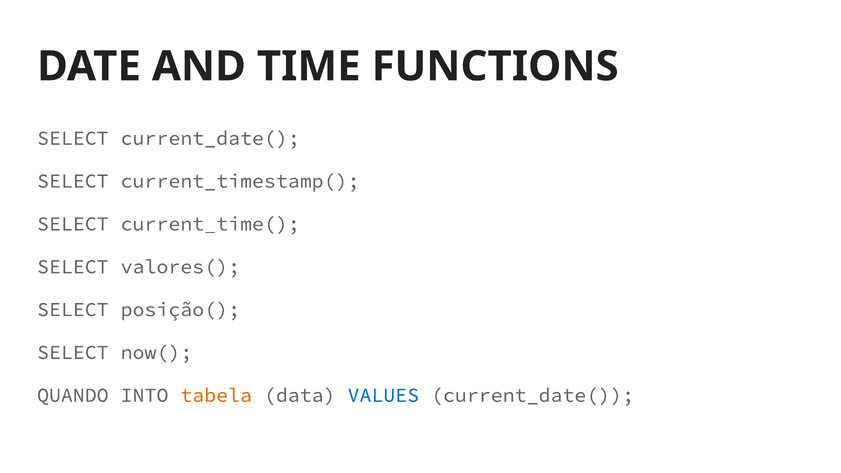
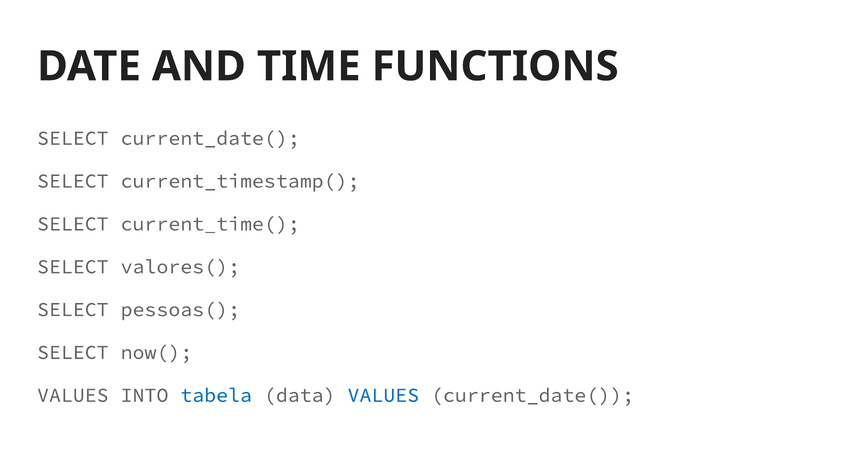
posição(: posição( -> pessoas(
QUANDO at (73, 395): QUANDO -> VALUES
tabela colour: orange -> blue
